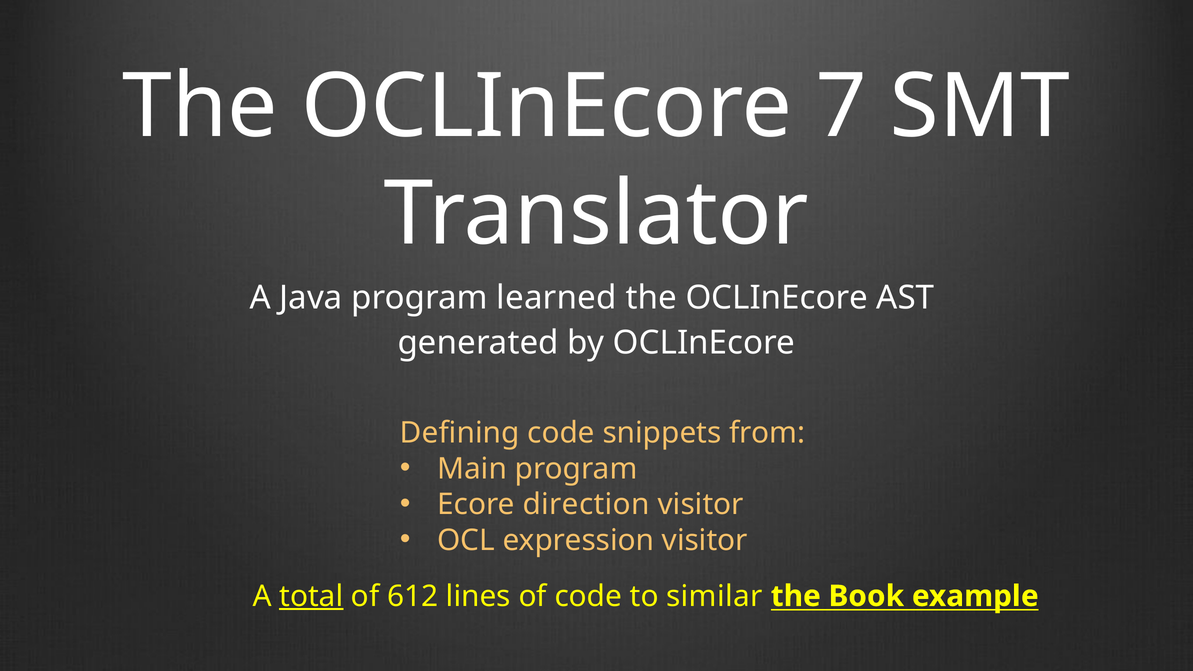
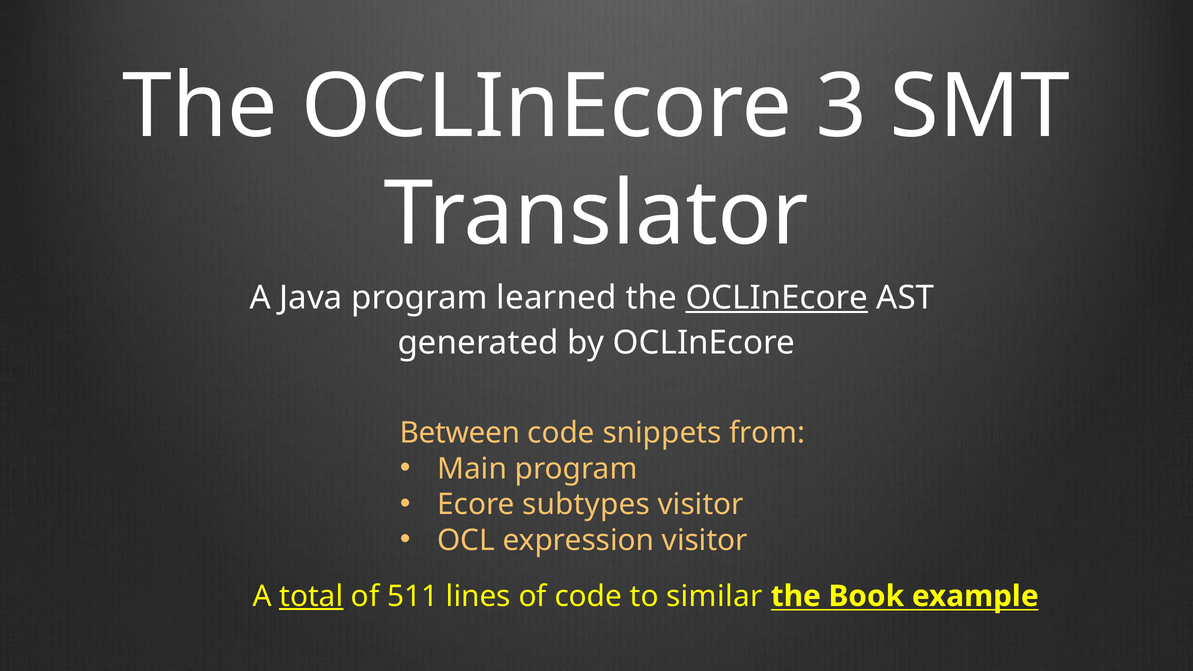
7: 7 -> 3
OCLInEcore at (777, 298) underline: none -> present
Defining: Defining -> Between
direction: direction -> subtypes
612: 612 -> 511
